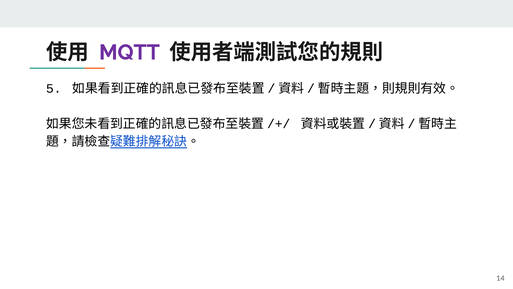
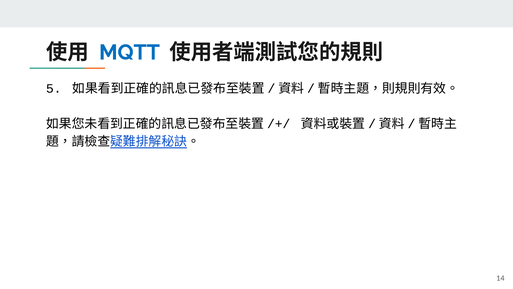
MQTT colour: purple -> blue
